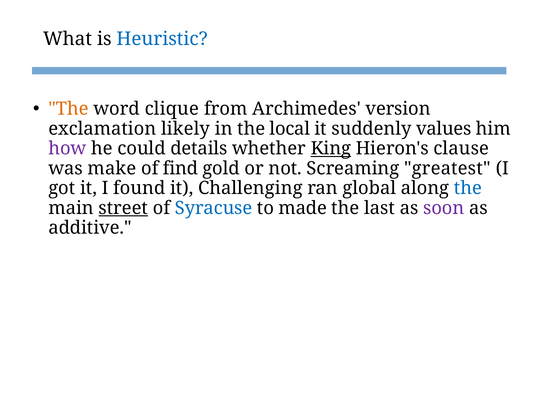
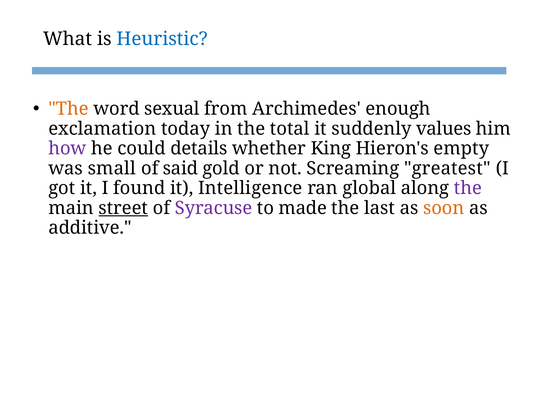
clique: clique -> sexual
version: version -> enough
likely: likely -> today
local: local -> total
King underline: present -> none
clause: clause -> empty
make: make -> small
find: find -> said
Challenging: Challenging -> Intelligence
the at (468, 188) colour: blue -> purple
Syracuse colour: blue -> purple
soon colour: purple -> orange
